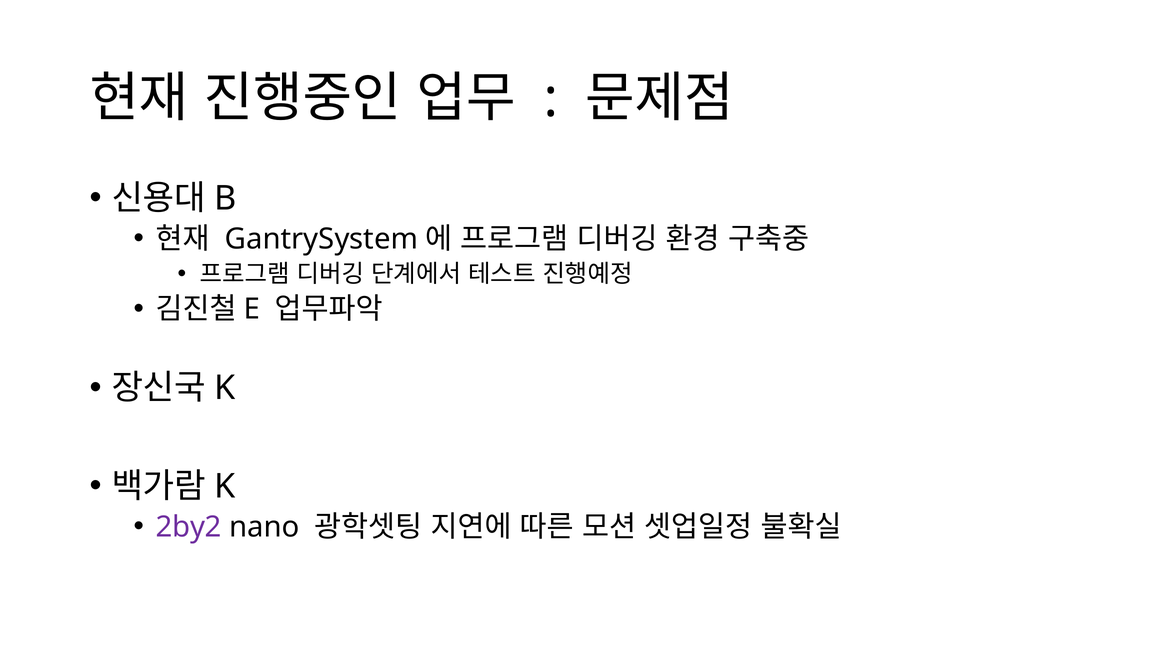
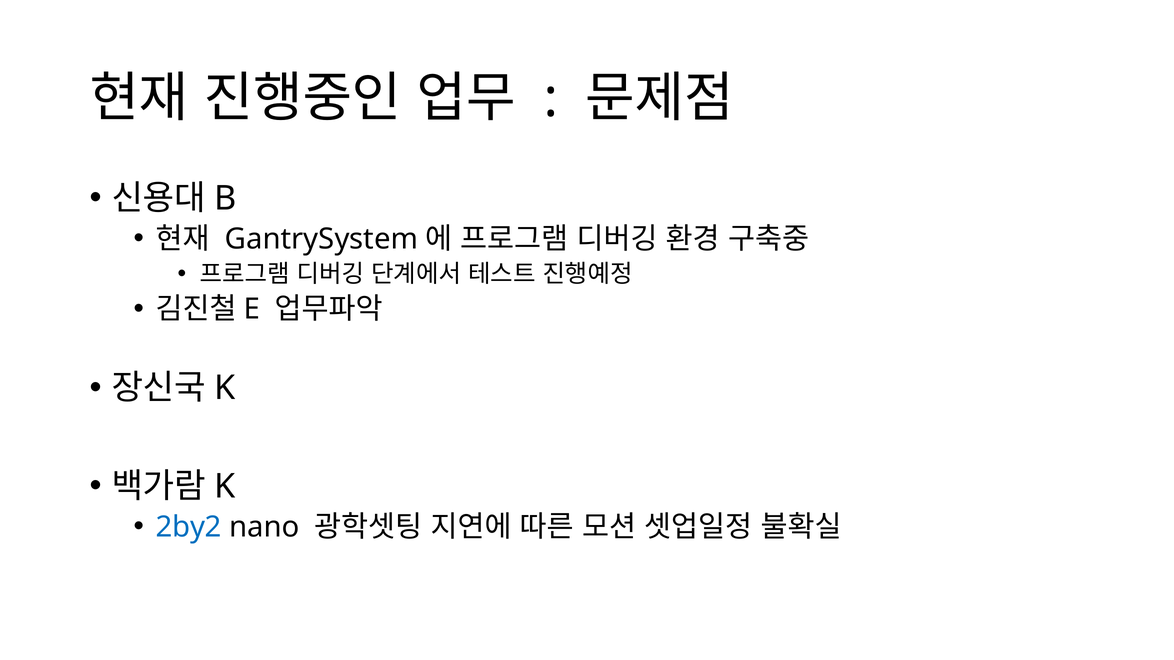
2by2 colour: purple -> blue
